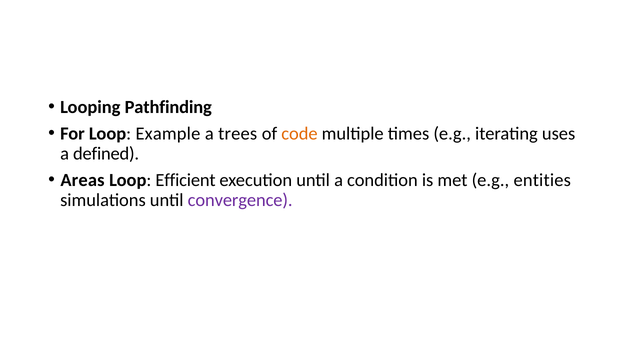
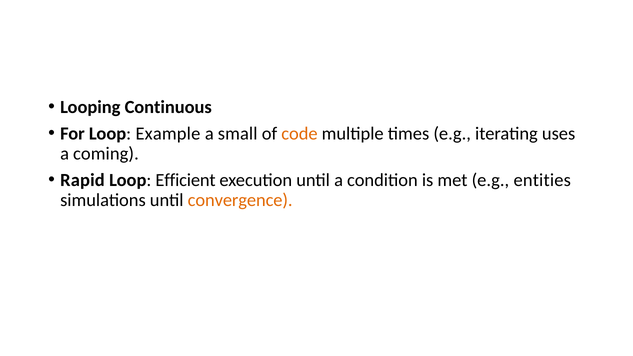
Pathfinding: Pathfinding -> Continuous
trees: trees -> small
defined: defined -> coming
Areas: Areas -> Rapid
convergence colour: purple -> orange
